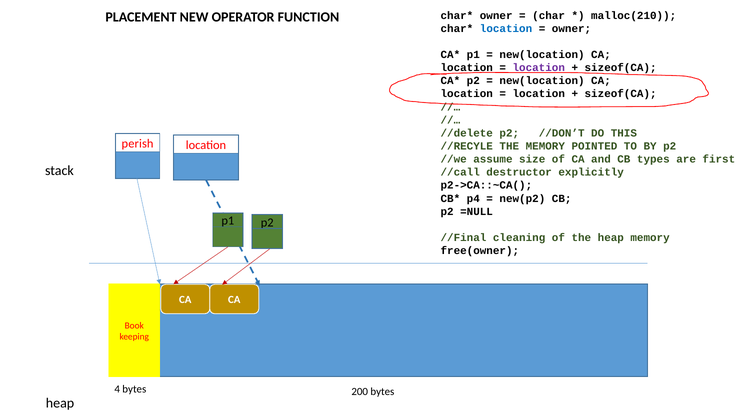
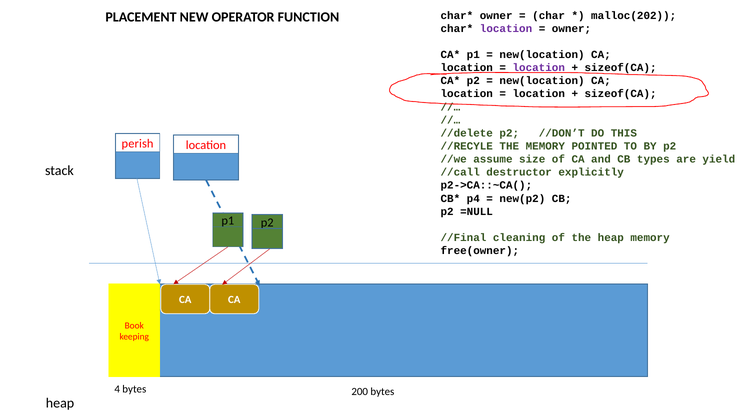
malloc(210: malloc(210 -> malloc(202
location at (506, 29) colour: blue -> purple
first: first -> yield
